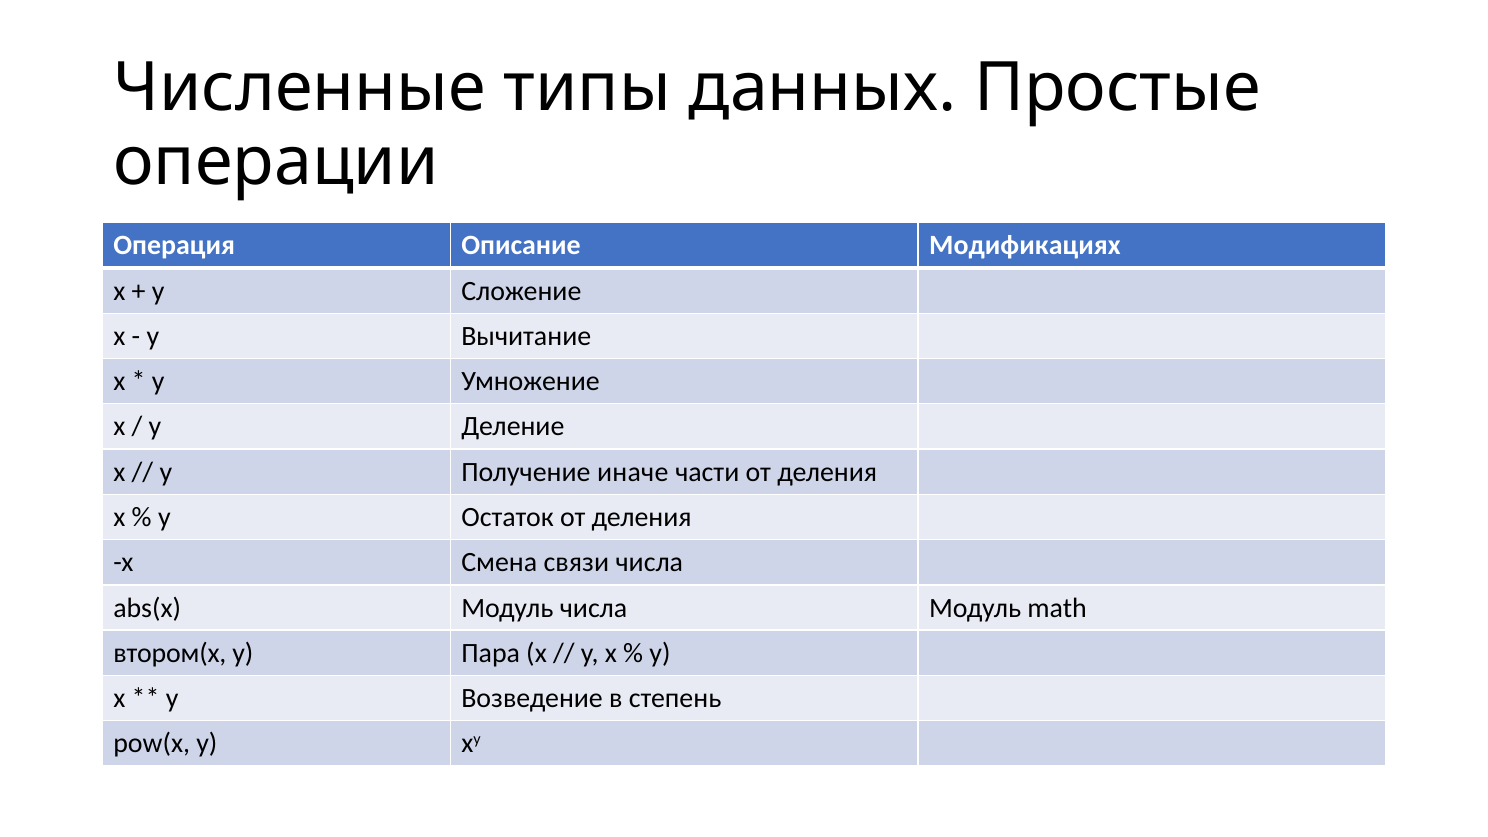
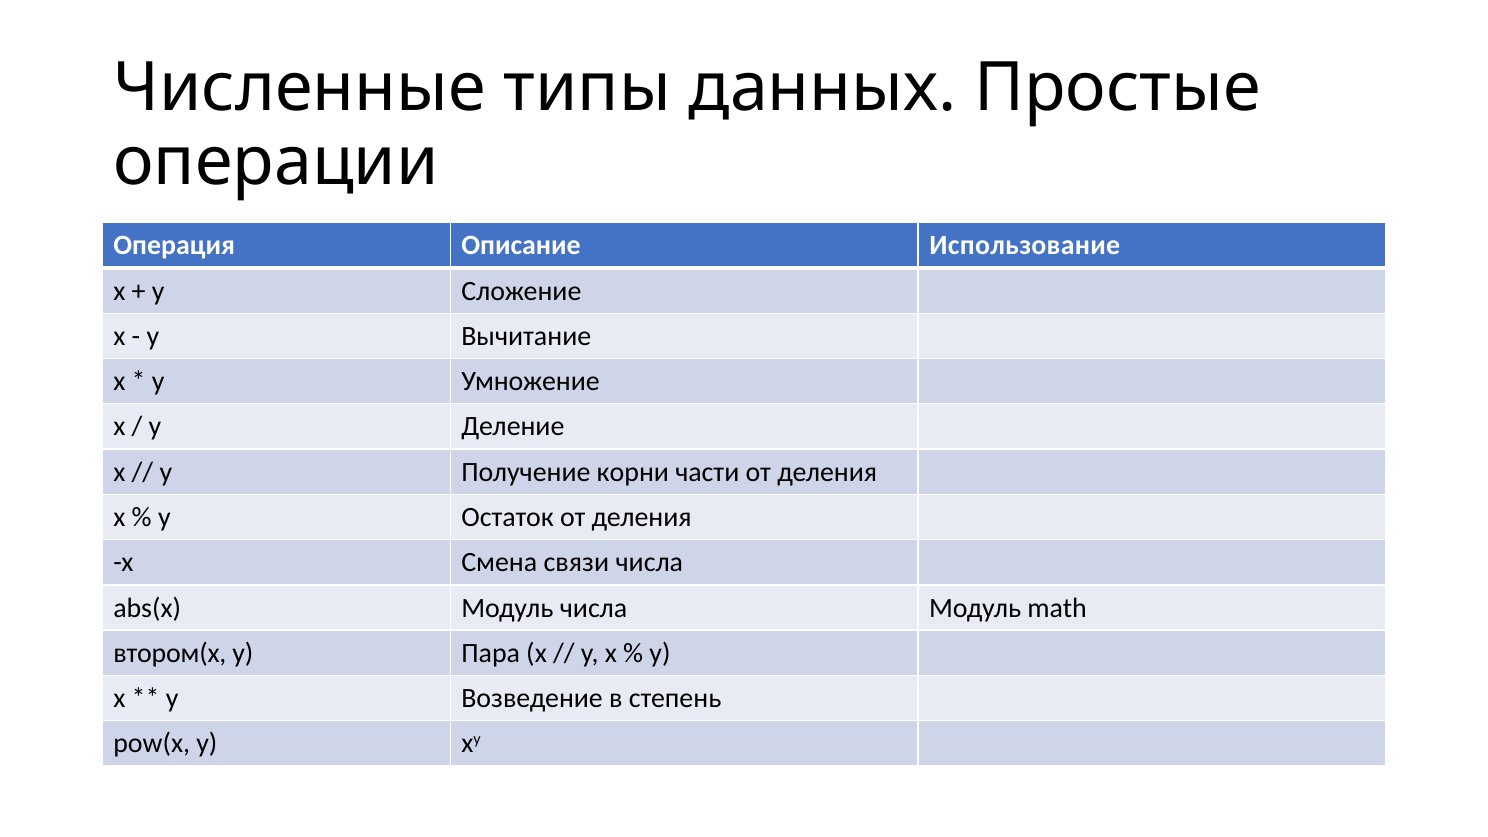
Модификациях: Модификациях -> Использование
иначе: иначе -> корни
